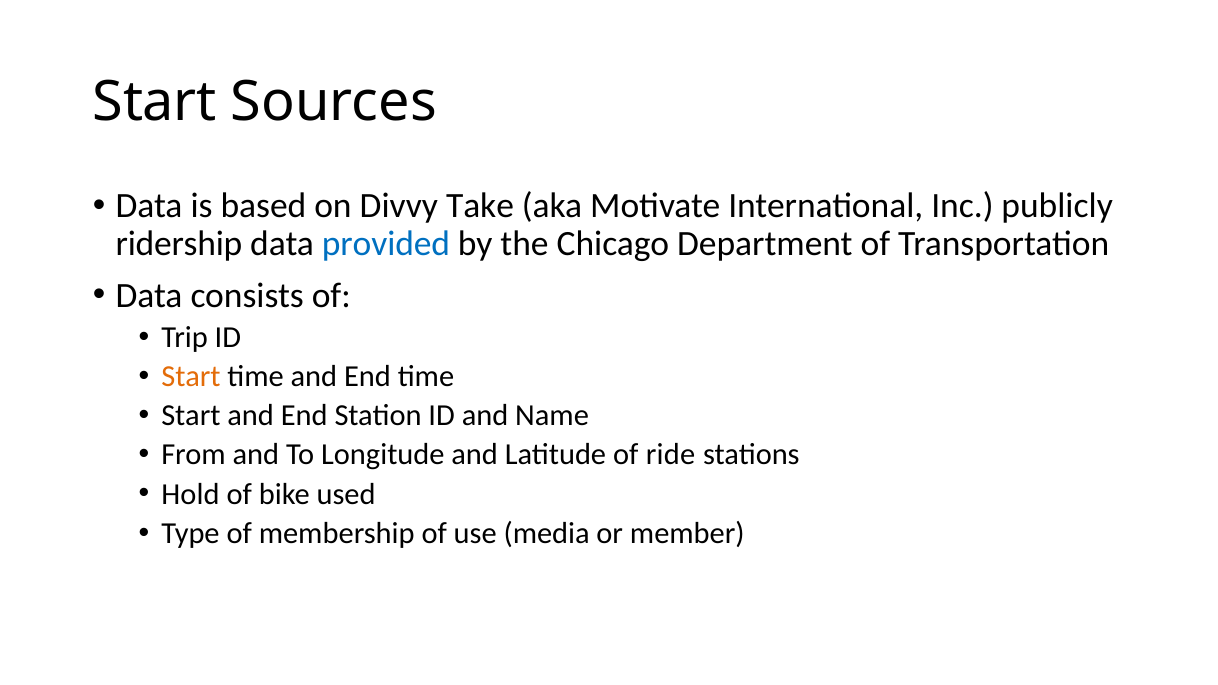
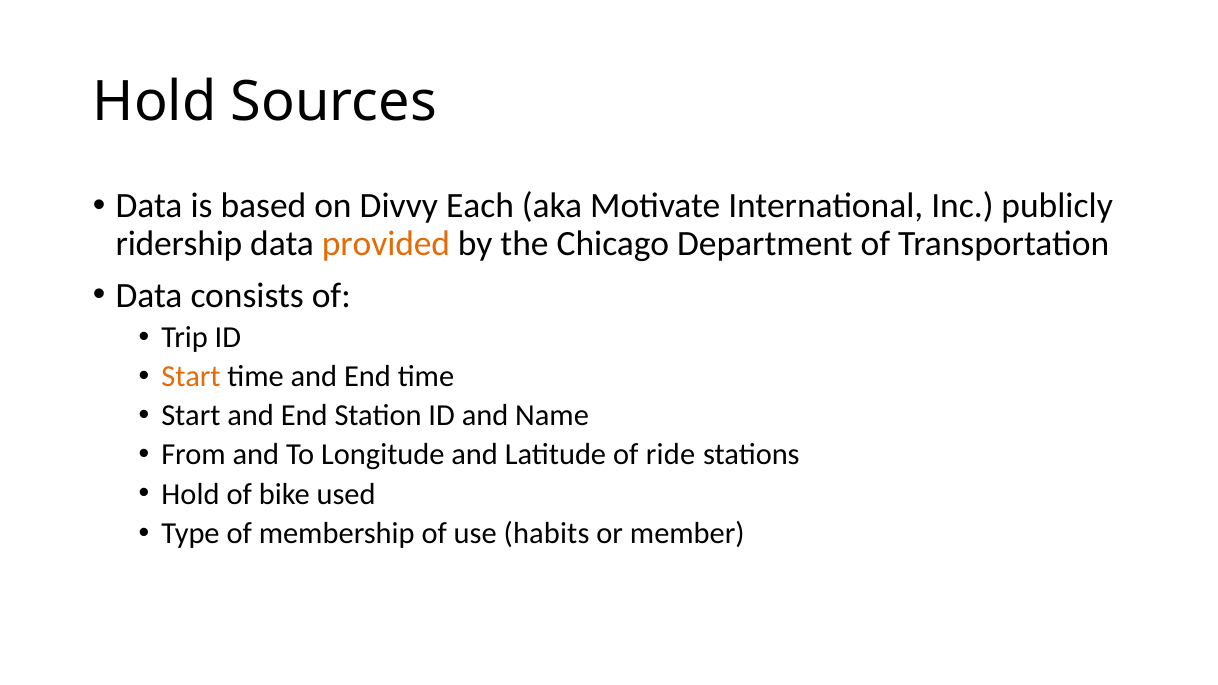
Start at (155, 102): Start -> Hold
Take: Take -> Each
provided colour: blue -> orange
media: media -> habits
